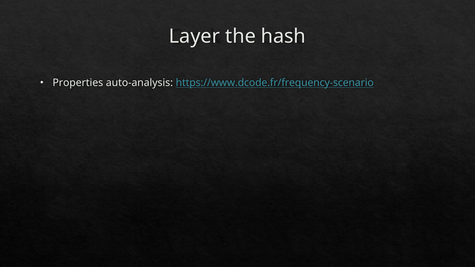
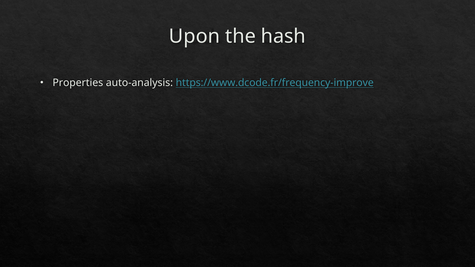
Layer: Layer -> Upon
https://www.dcode.fr/frequency-scenario: https://www.dcode.fr/frequency-scenario -> https://www.dcode.fr/frequency-improve
